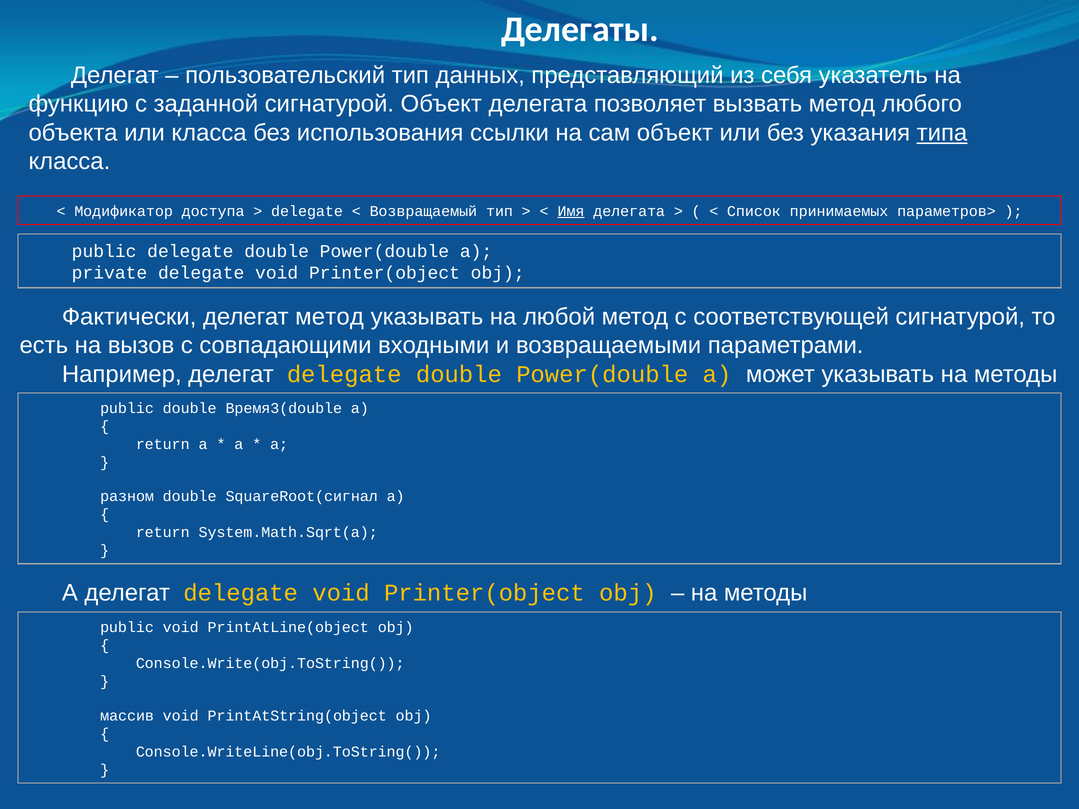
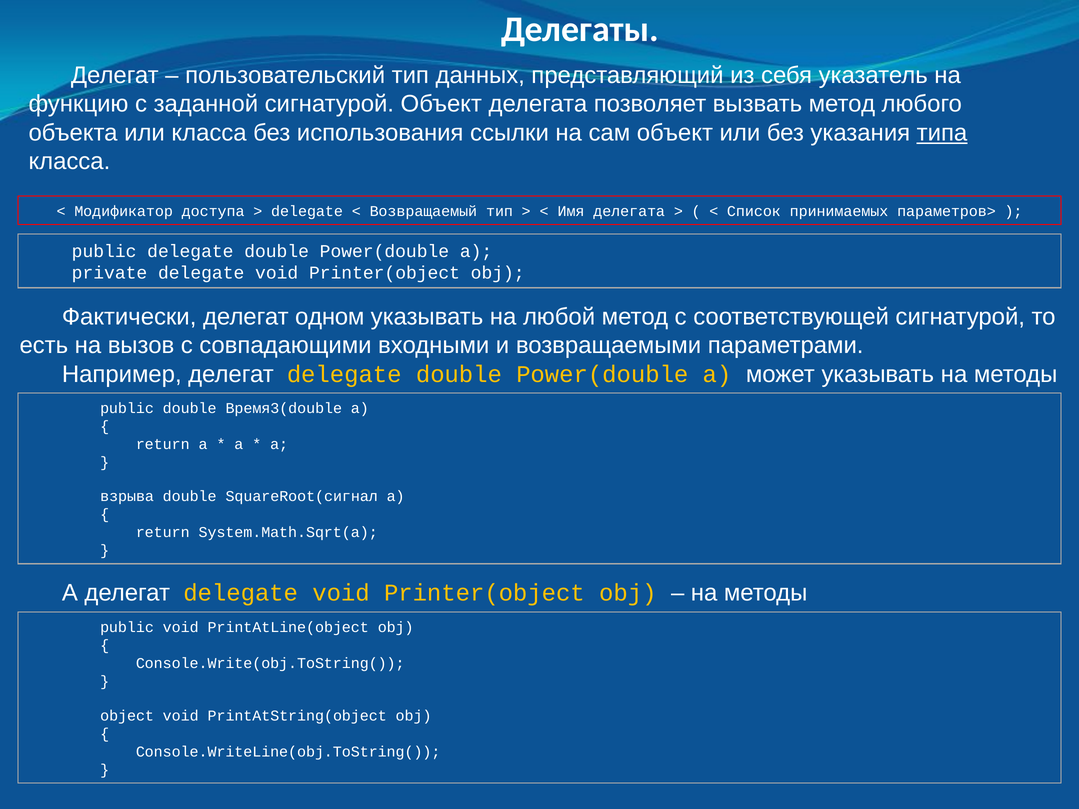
Имя underline: present -> none
делегат метод: метод -> одном
разном: разном -> взрыва
массив: массив -> object
